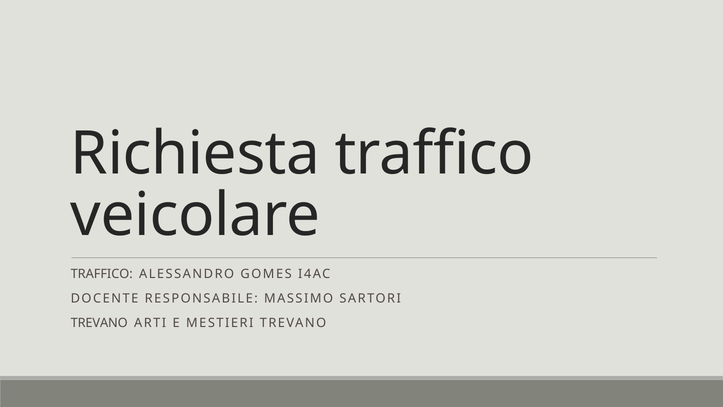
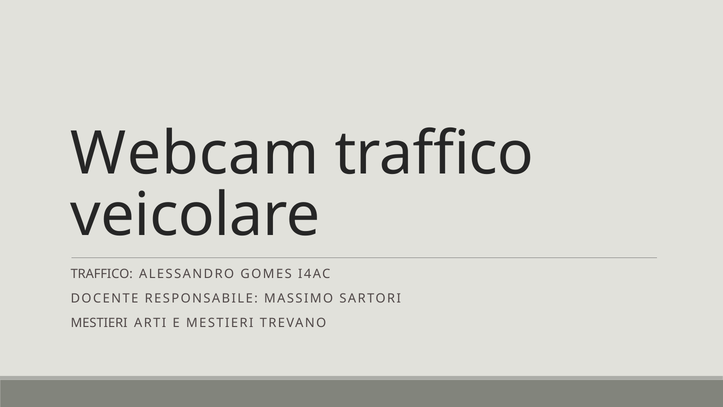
Richiesta: Richiesta -> Webcam
TREVANO at (99, 323): TREVANO -> MESTIERI
